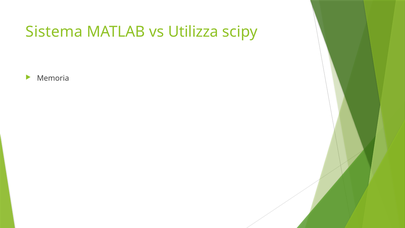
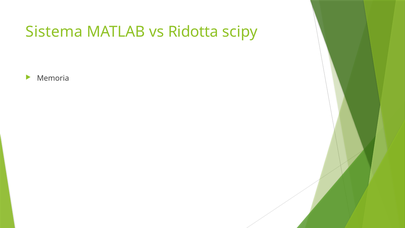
Utilizza: Utilizza -> Ridotta
